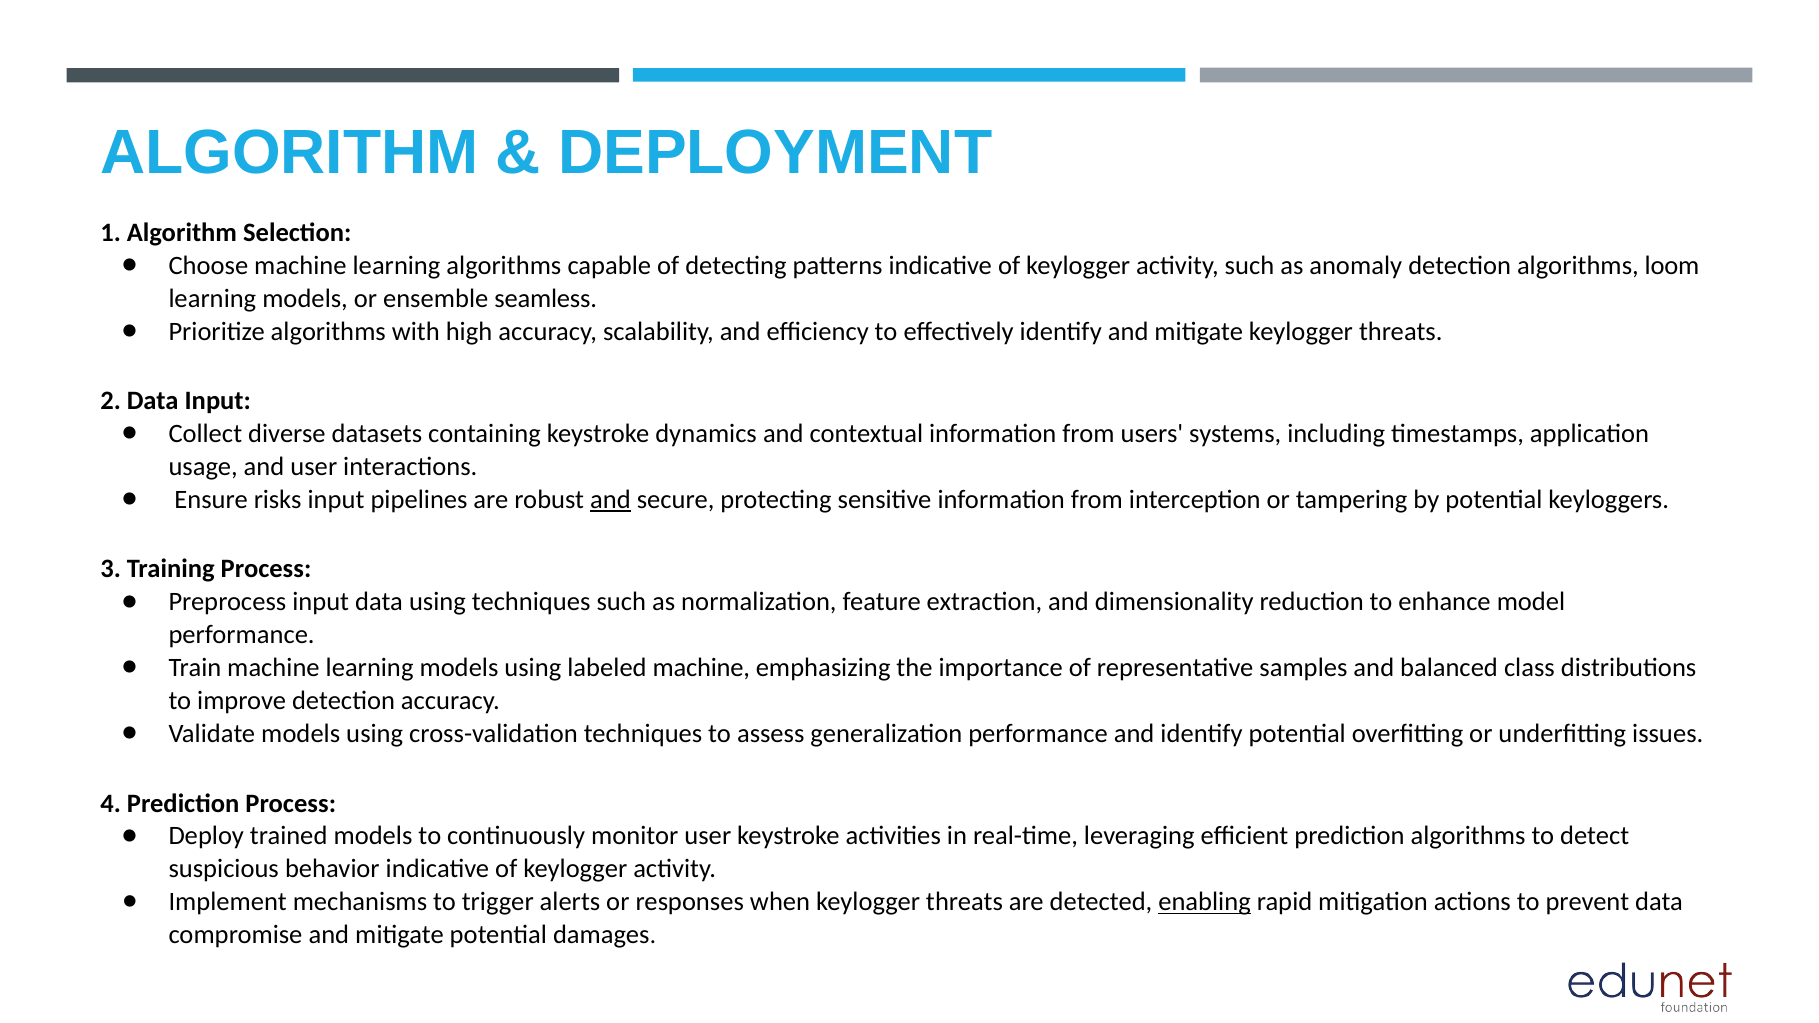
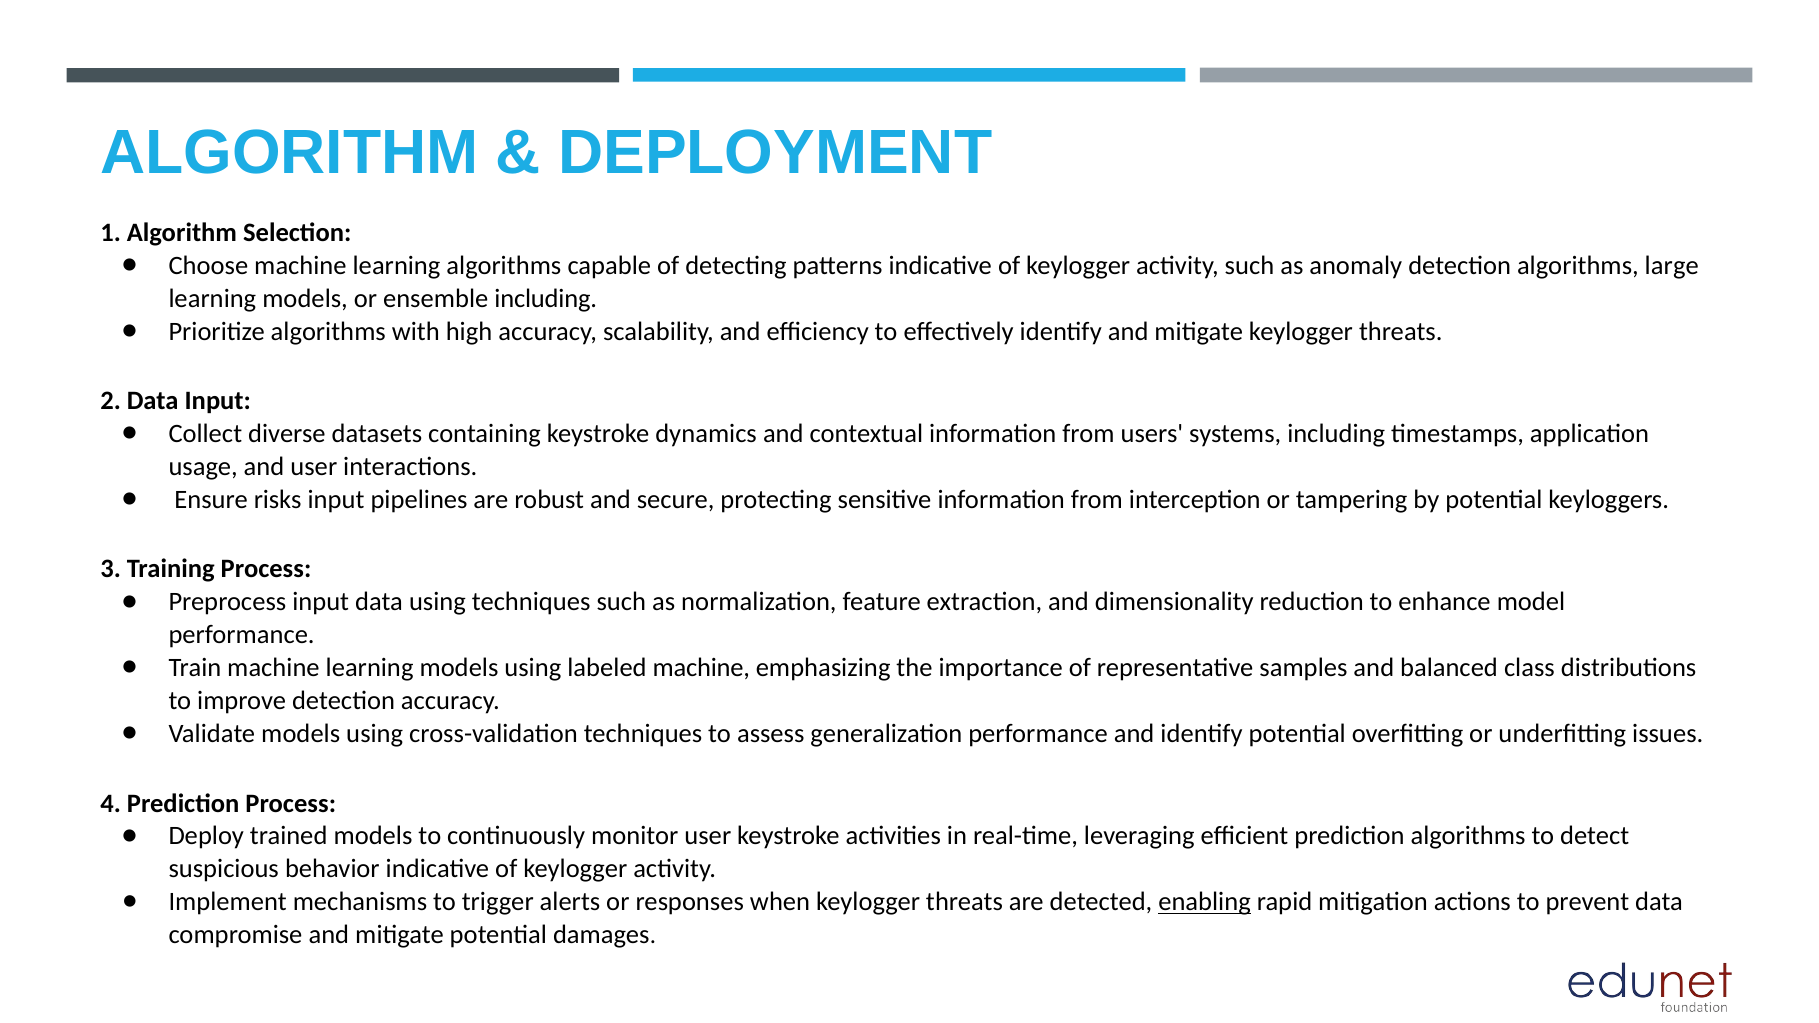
loom: loom -> large
ensemble seamless: seamless -> including
and at (611, 500) underline: present -> none
